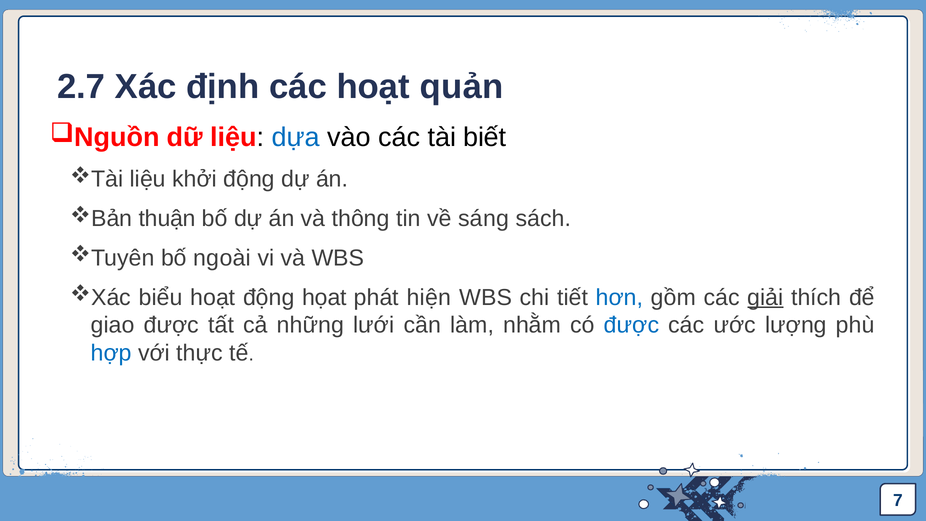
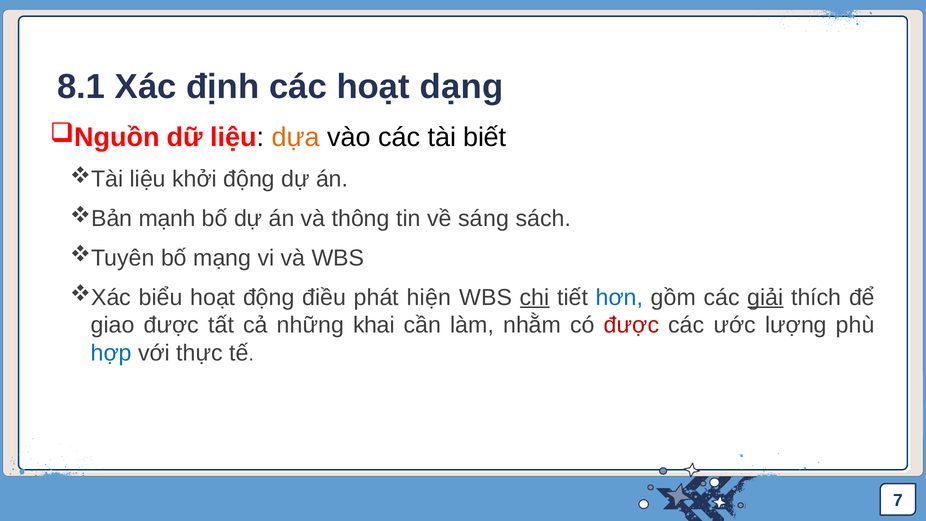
2.7: 2.7 -> 8.1
quản: quản -> dạng
dựa colour: blue -> orange
thuận: thuận -> mạnh
ngoài: ngoài -> mạng
họat: họat -> điều
chi underline: none -> present
lưới: lưới -> khai
được at (632, 325) colour: blue -> red
